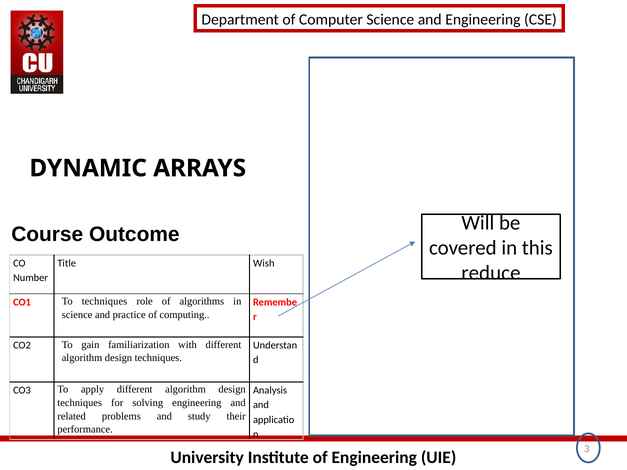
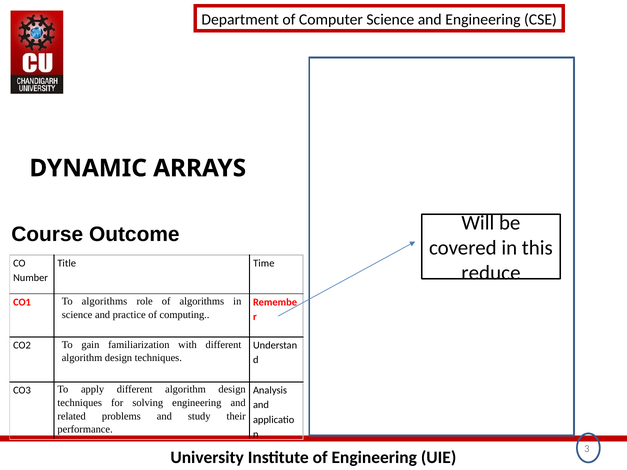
Wish: Wish -> Time
To techniques: techniques -> algorithms
